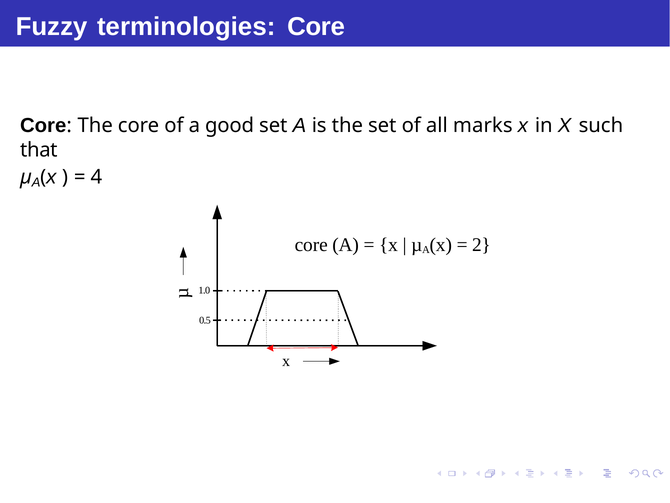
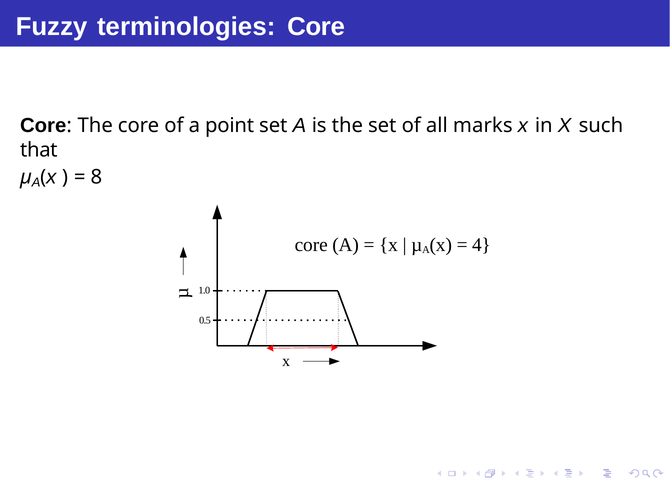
good: good -> point
4: 4 -> 8
2: 2 -> 4
